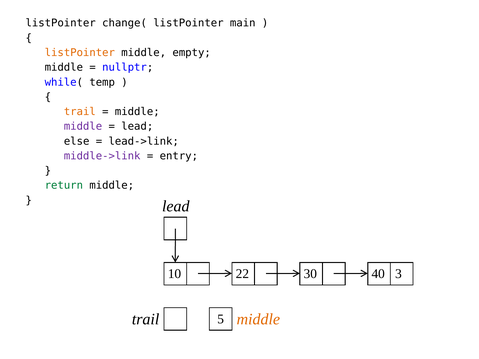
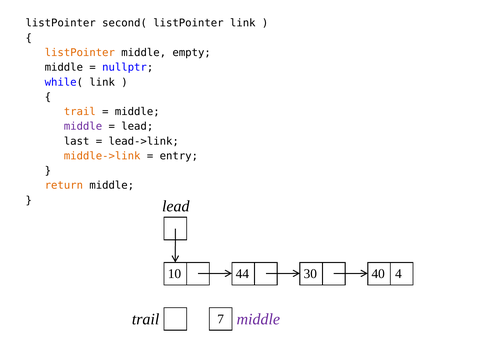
change(: change( -> second(
listPointer main: main -> link
while( temp: temp -> link
else: else -> last
middle->link colour: purple -> orange
return colour: green -> orange
22: 22 -> 44
3: 3 -> 4
5: 5 -> 7
middle at (258, 319) colour: orange -> purple
